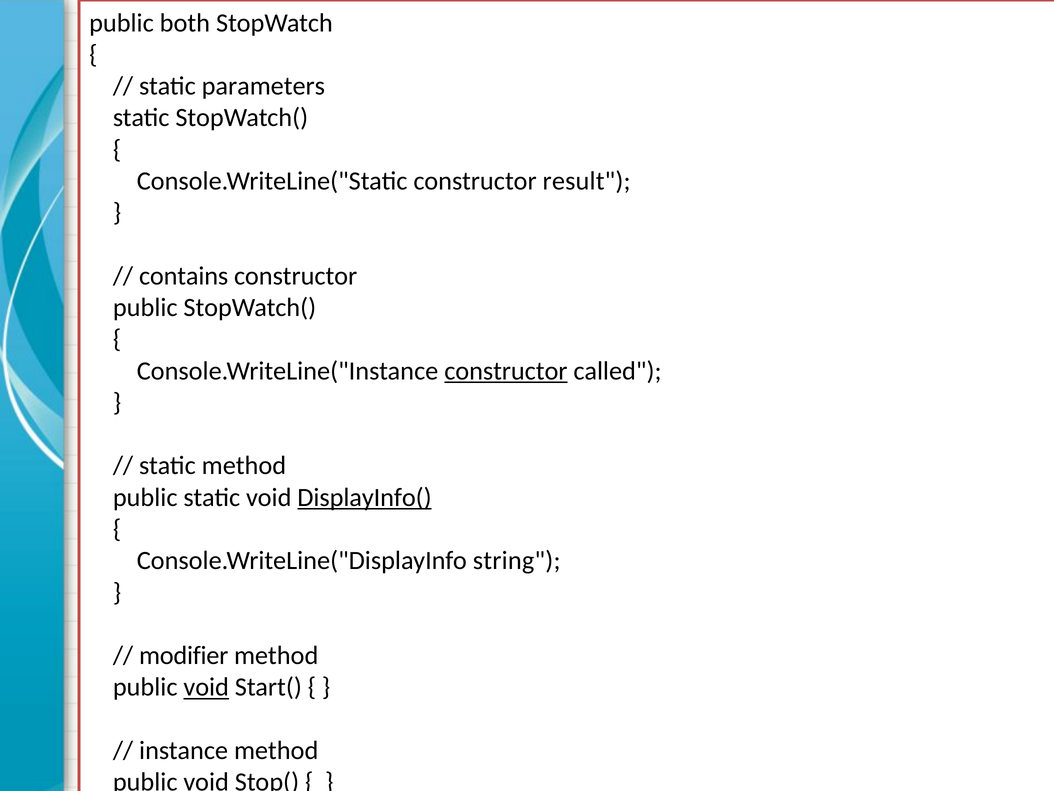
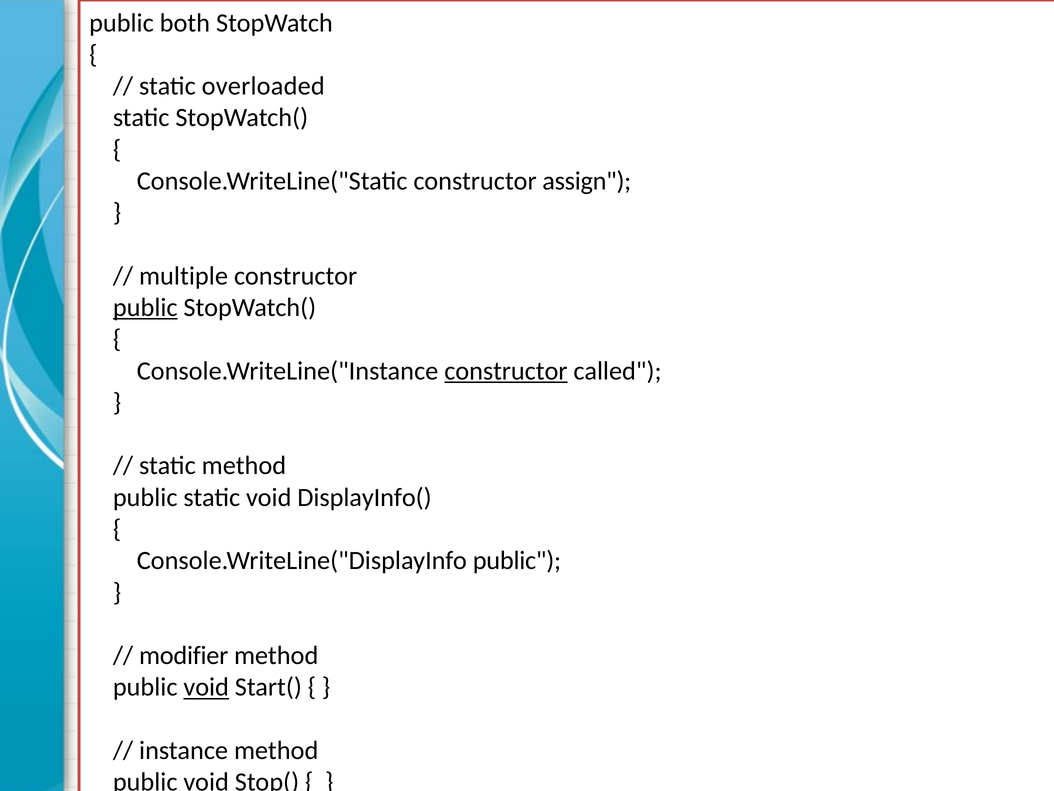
parameters: parameters -> overloaded
result: result -> assign
contains: contains -> multiple
public at (145, 307) underline: none -> present
DisplayInfo( underline: present -> none
Console.WriteLine("DisplayInfo string: string -> public
